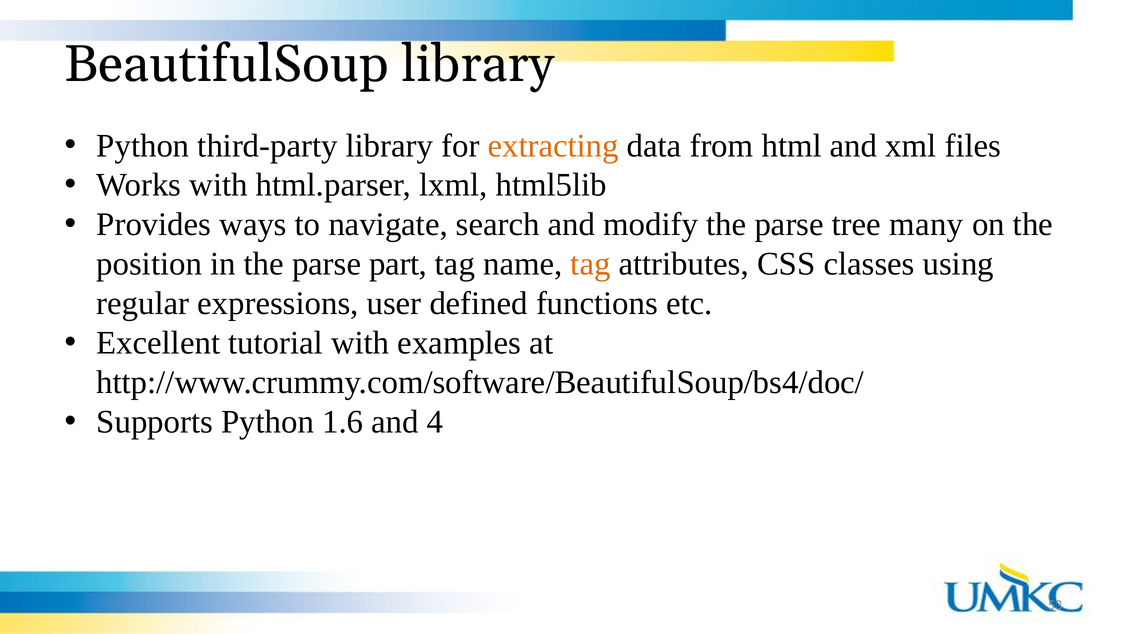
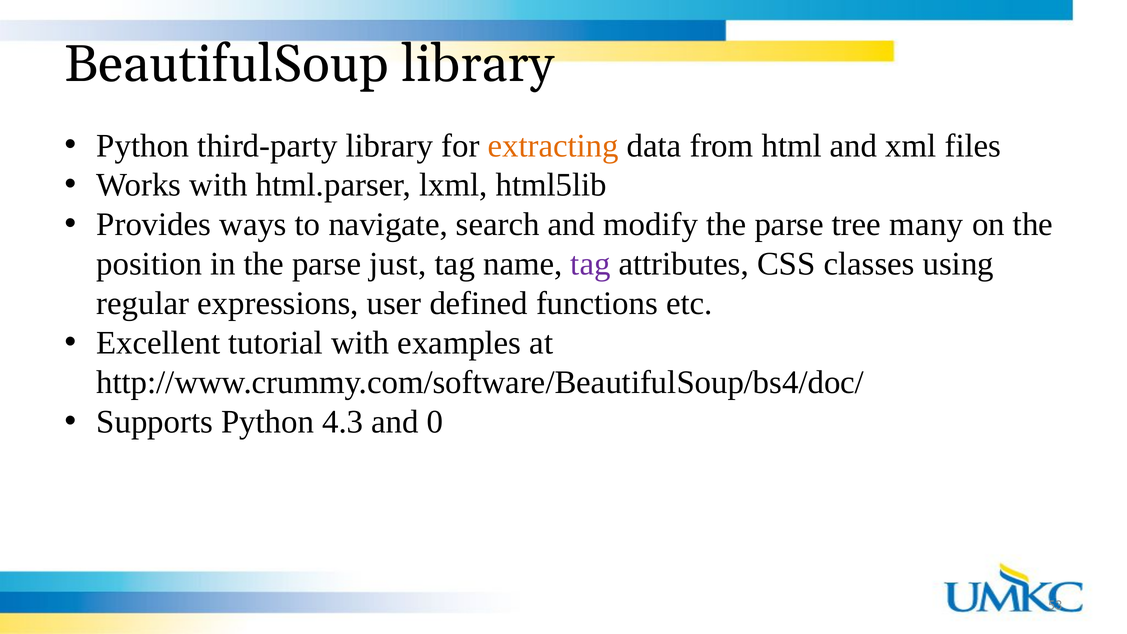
part: part -> just
tag at (591, 264) colour: orange -> purple
1.6: 1.6 -> 4.3
4: 4 -> 0
